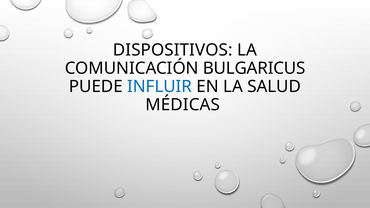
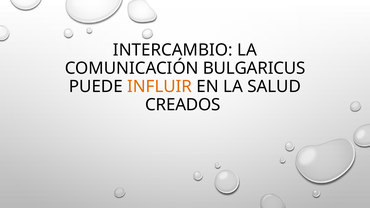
DISPOSITIVOS: DISPOSITIVOS -> INTERCAMBIO
INFLUIR colour: blue -> orange
MÉDICAS: MÉDICAS -> CREADOS
